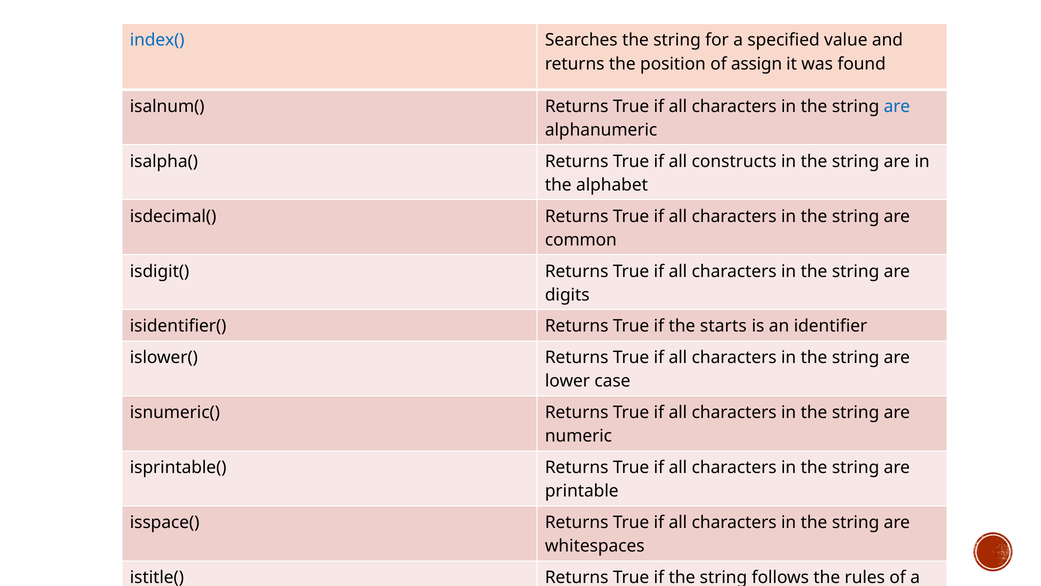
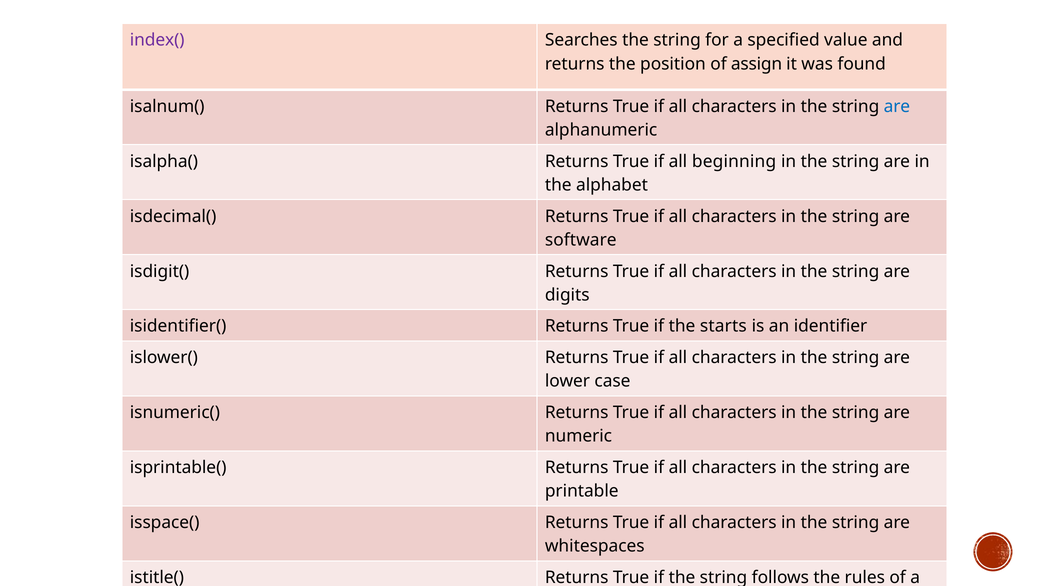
index( colour: blue -> purple
constructs: constructs -> beginning
common: common -> software
